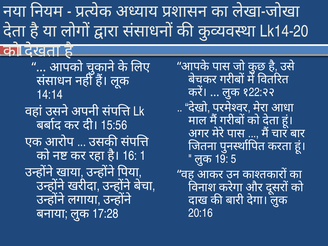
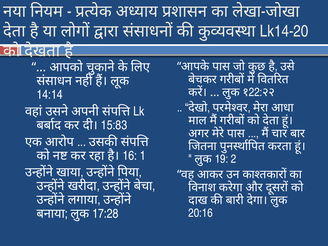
15:56: 15:56 -> 15:83
5: 5 -> 2
